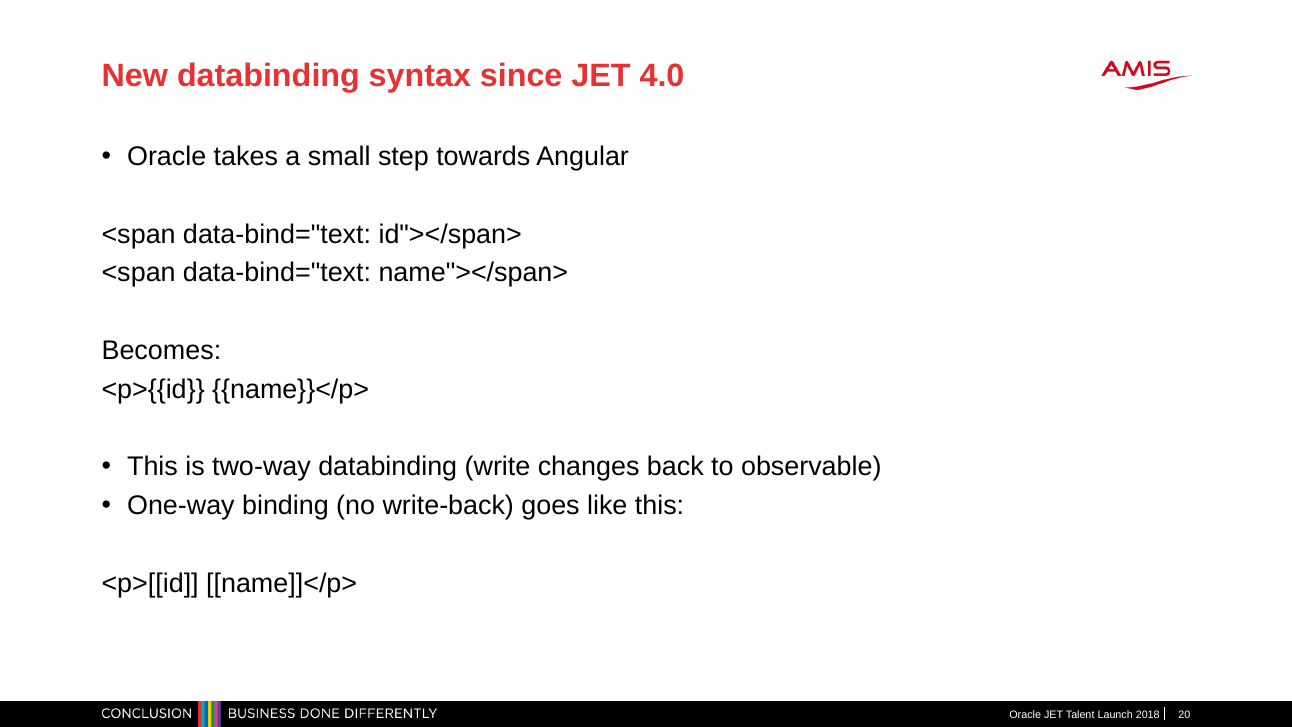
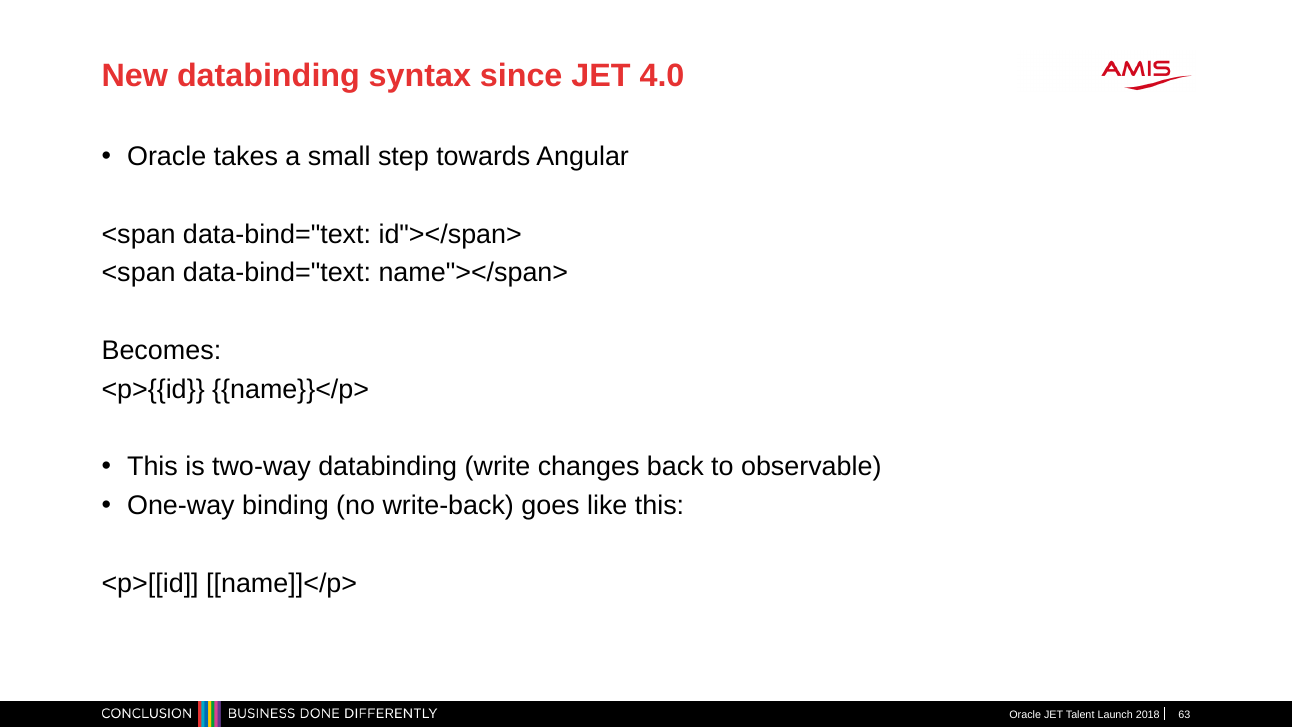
20: 20 -> 63
